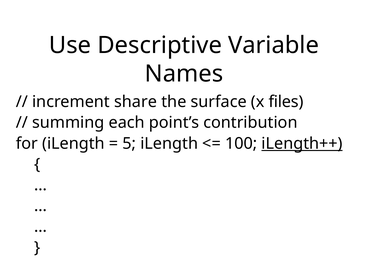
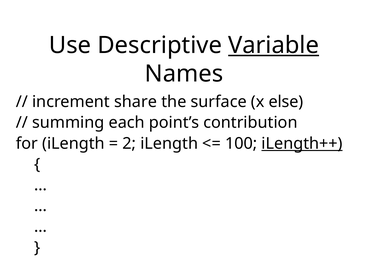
Variable underline: none -> present
files: files -> else
5: 5 -> 2
